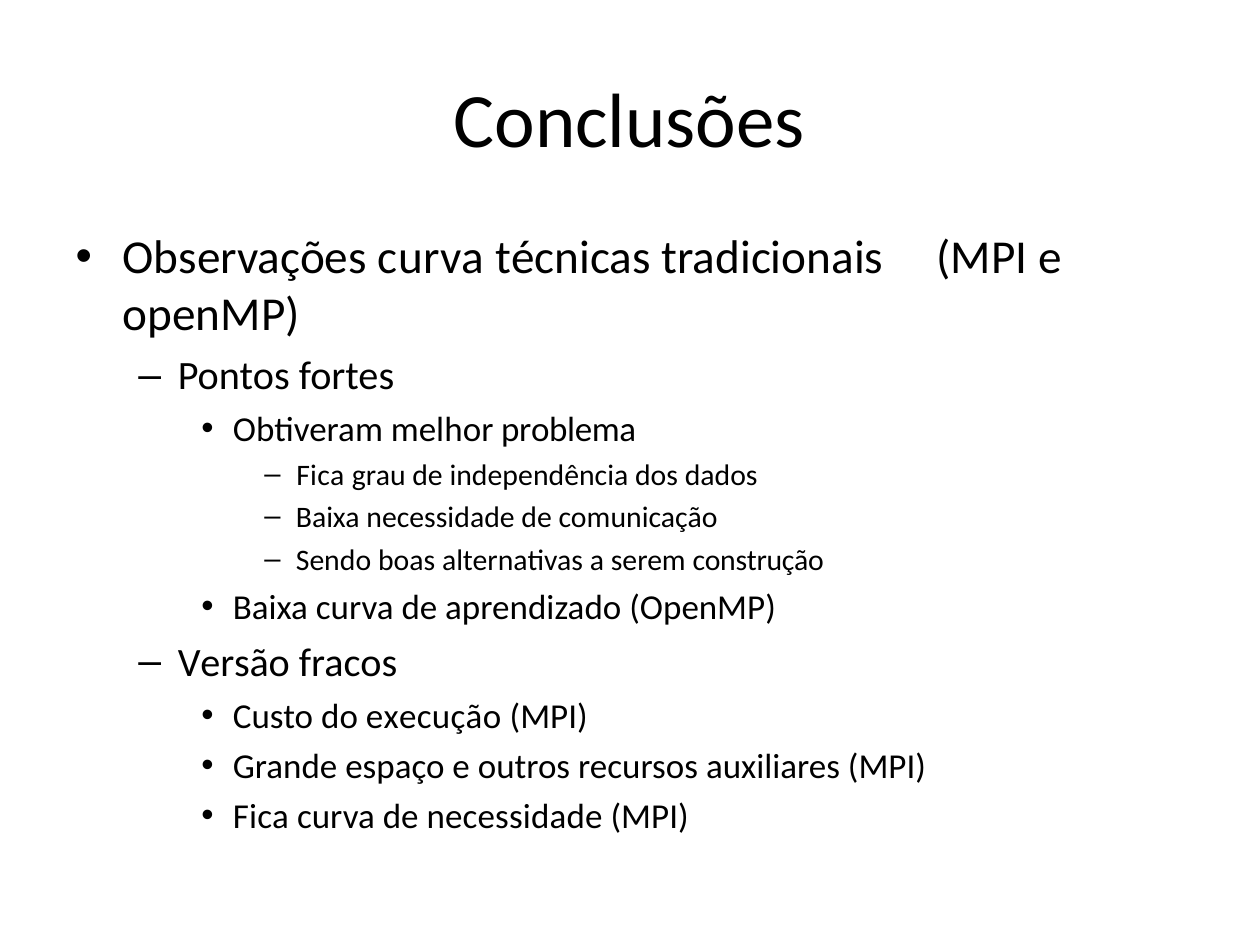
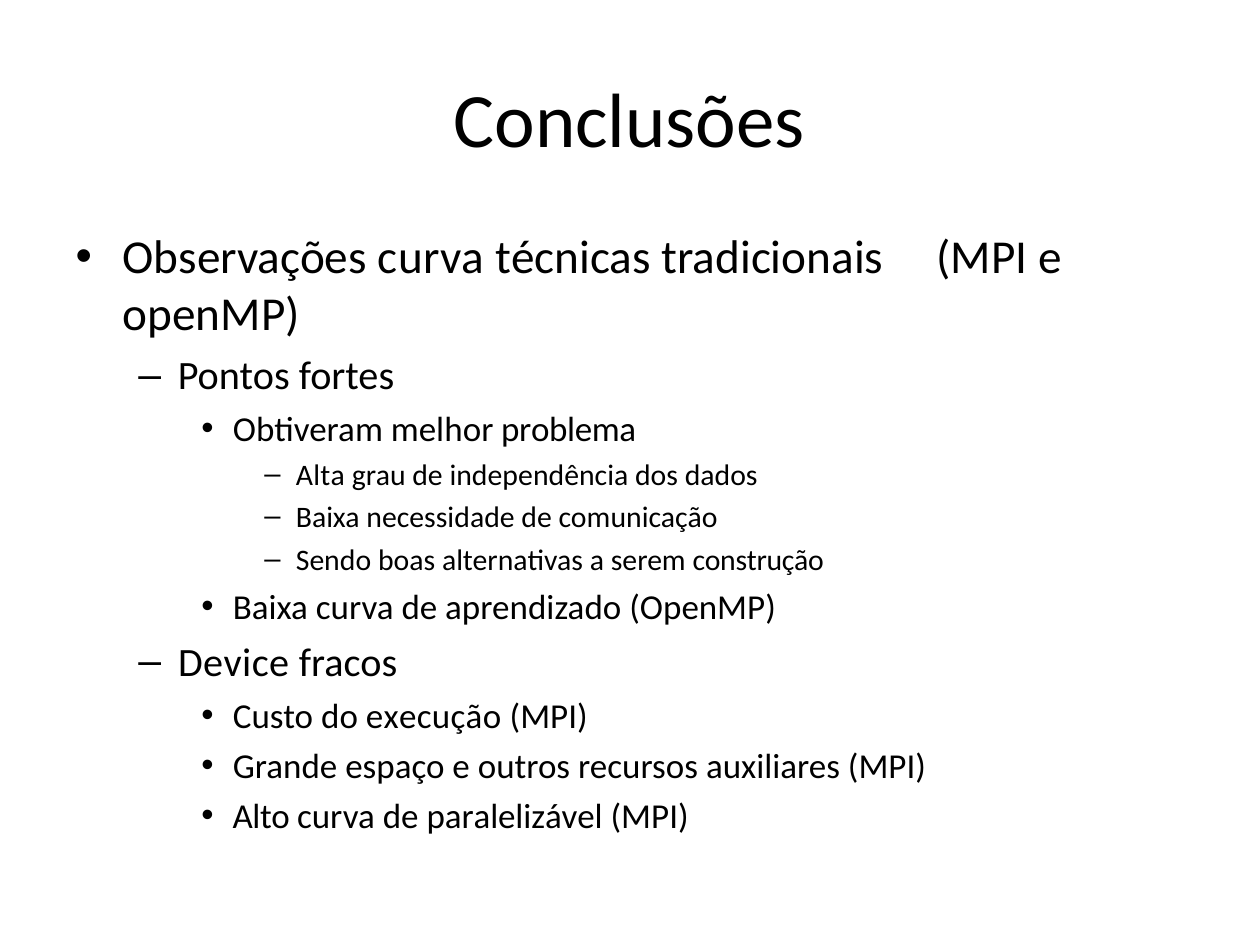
Fica at (320, 475): Fica -> Alta
Versão: Versão -> Device
Fica at (261, 817): Fica -> Alto
de necessidade: necessidade -> paralelizável
